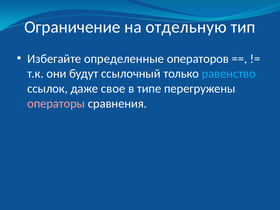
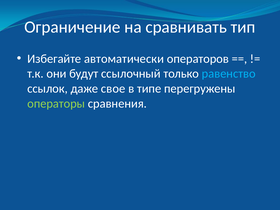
отдельную: отдельную -> сравнивать
определенные: определенные -> автоматически
операторы colour: pink -> light green
